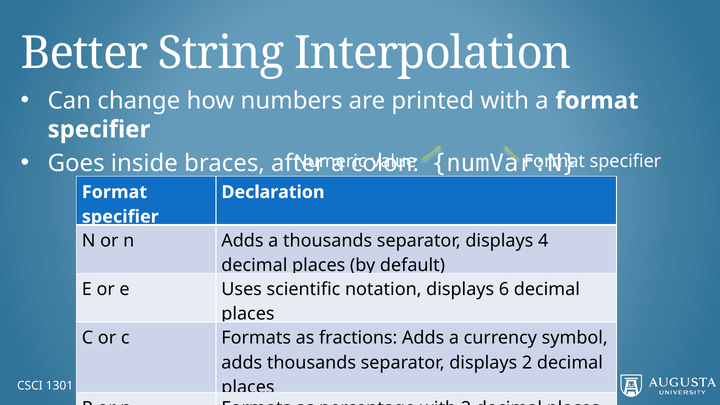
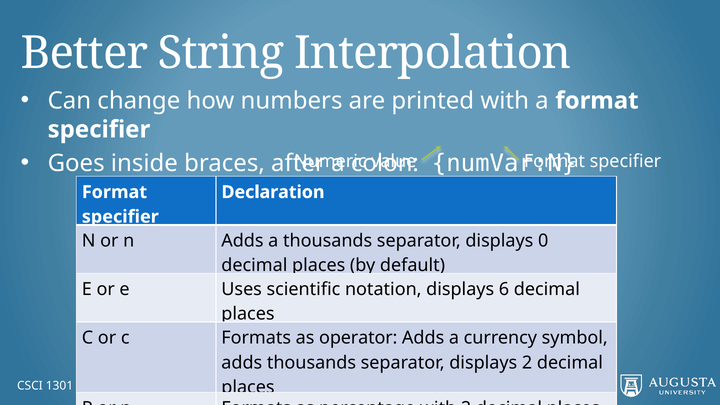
4: 4 -> 0
fractions: fractions -> operator
